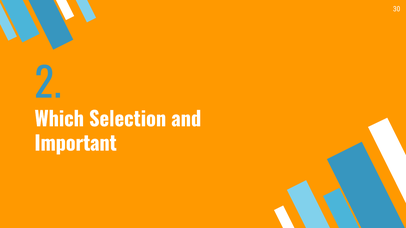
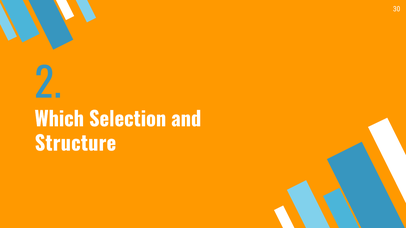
Important: Important -> Structure
